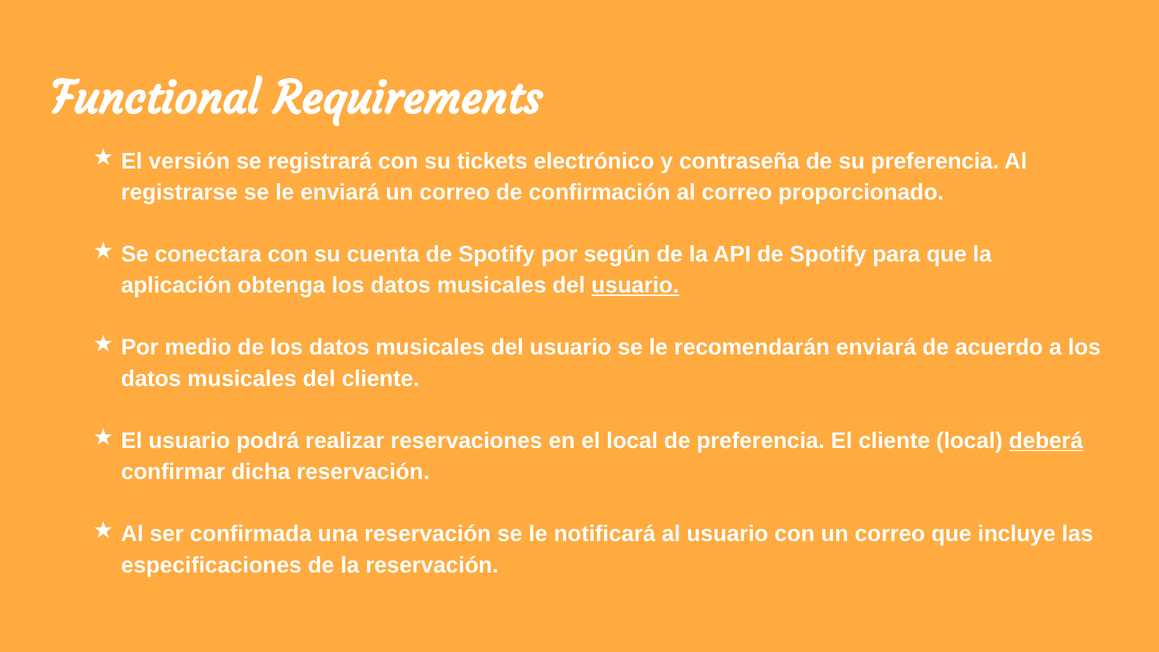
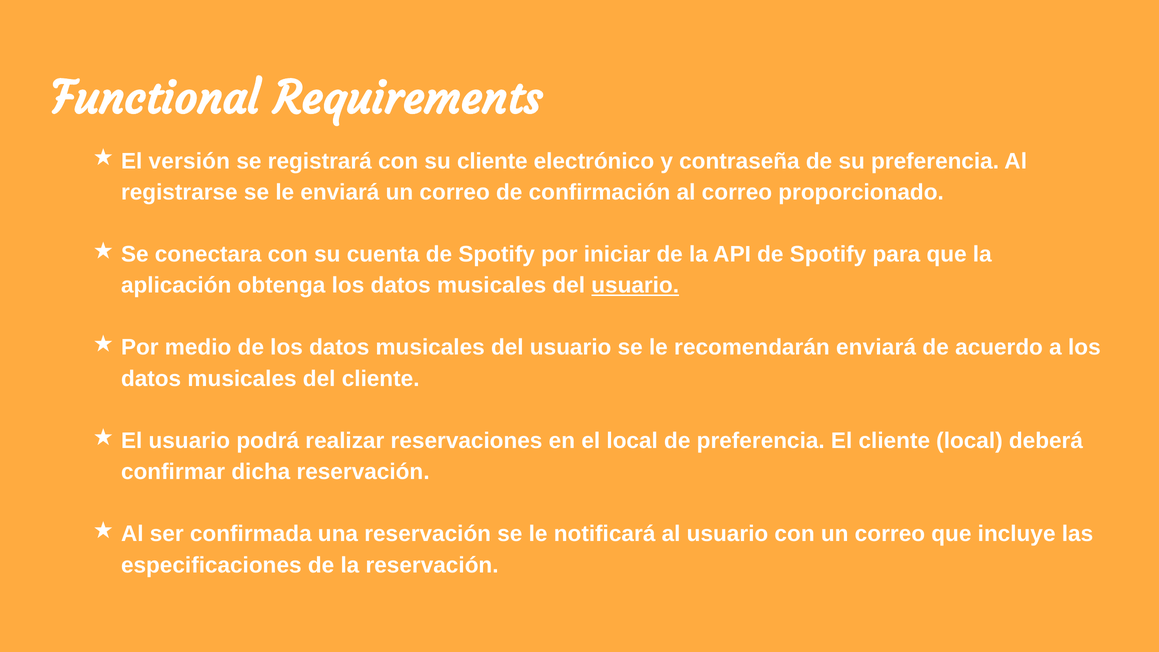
su tickets: tickets -> cliente
según: según -> iniciar
deberá underline: present -> none
